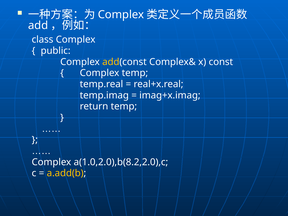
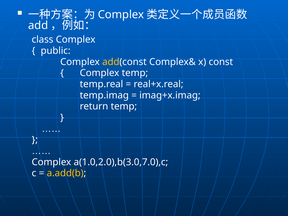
a(1.0,2.0),b(8.2,2.0),c: a(1.0,2.0),b(8.2,2.0),c -> a(1.0,2.0),b(3.0,7.0),c
